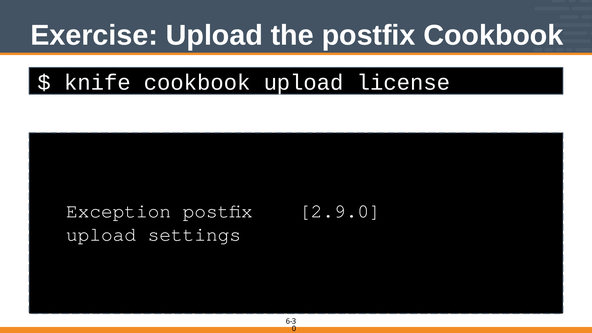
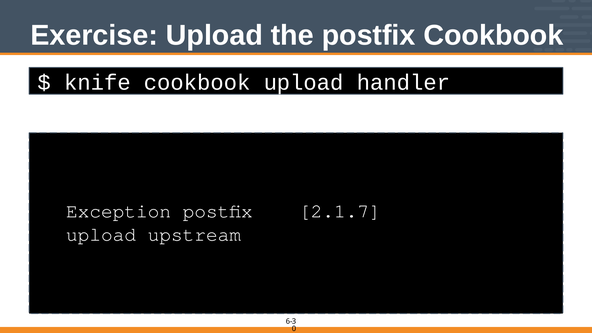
license: license -> handler
2.9.0: 2.9.0 -> 2.1.7
settings: settings -> upstream
